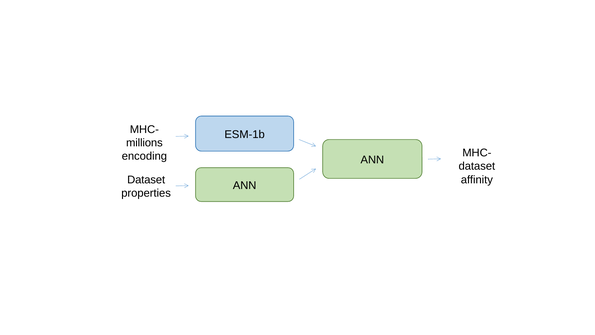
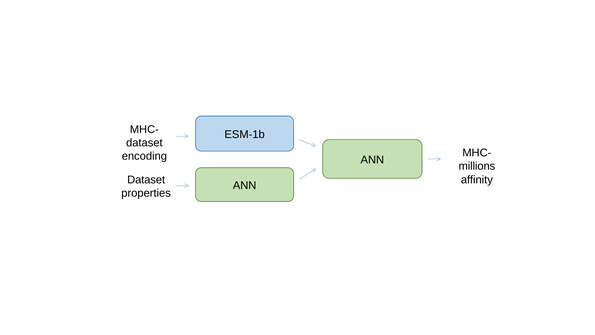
millions at (144, 143): millions -> dataset
dataset at (477, 166): dataset -> millions
